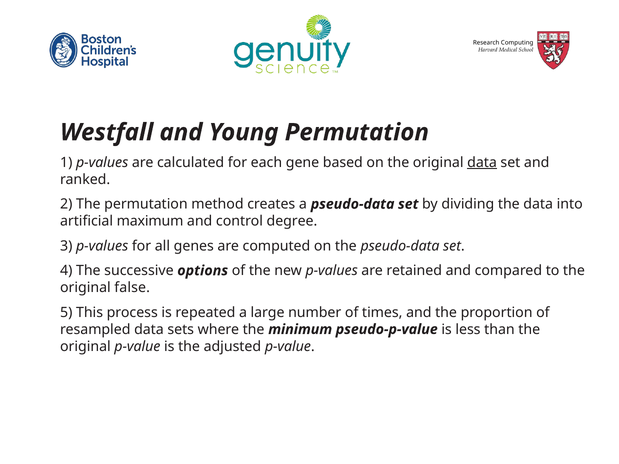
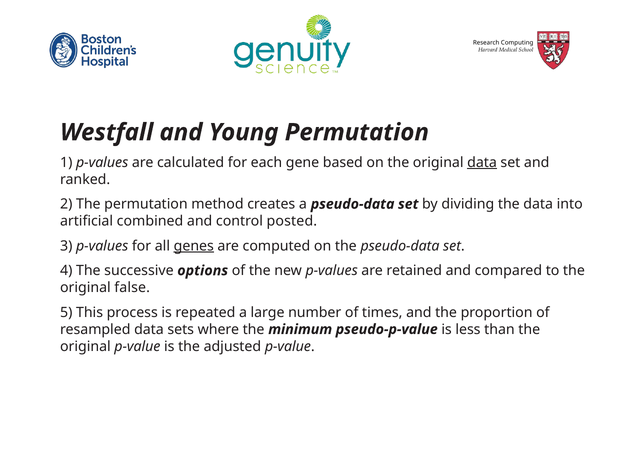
maximum: maximum -> combined
degree: degree -> posted
genes underline: none -> present
